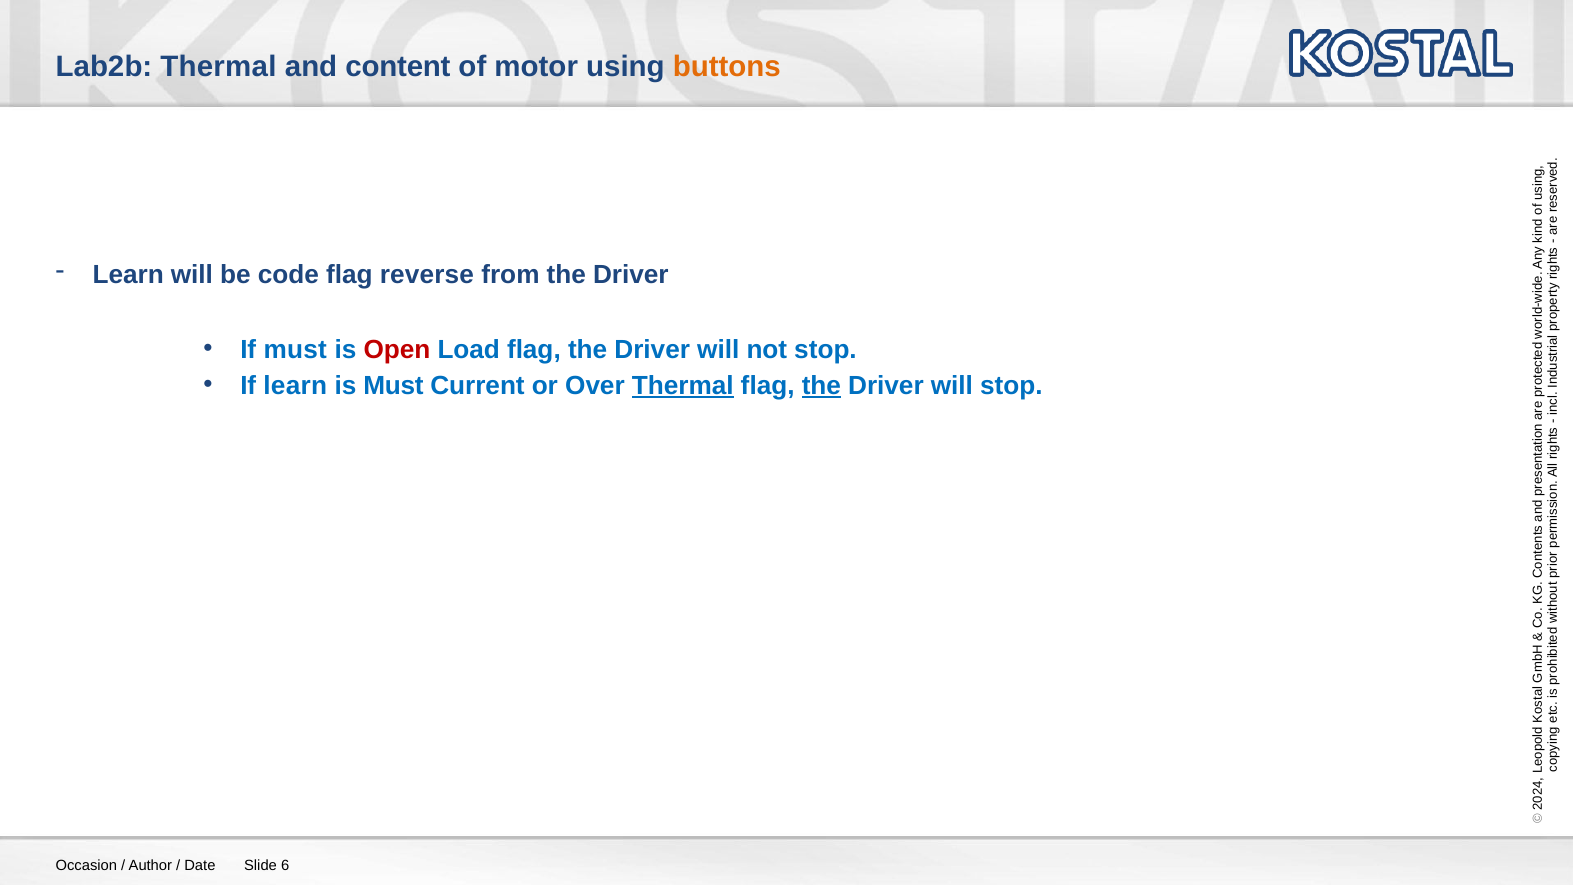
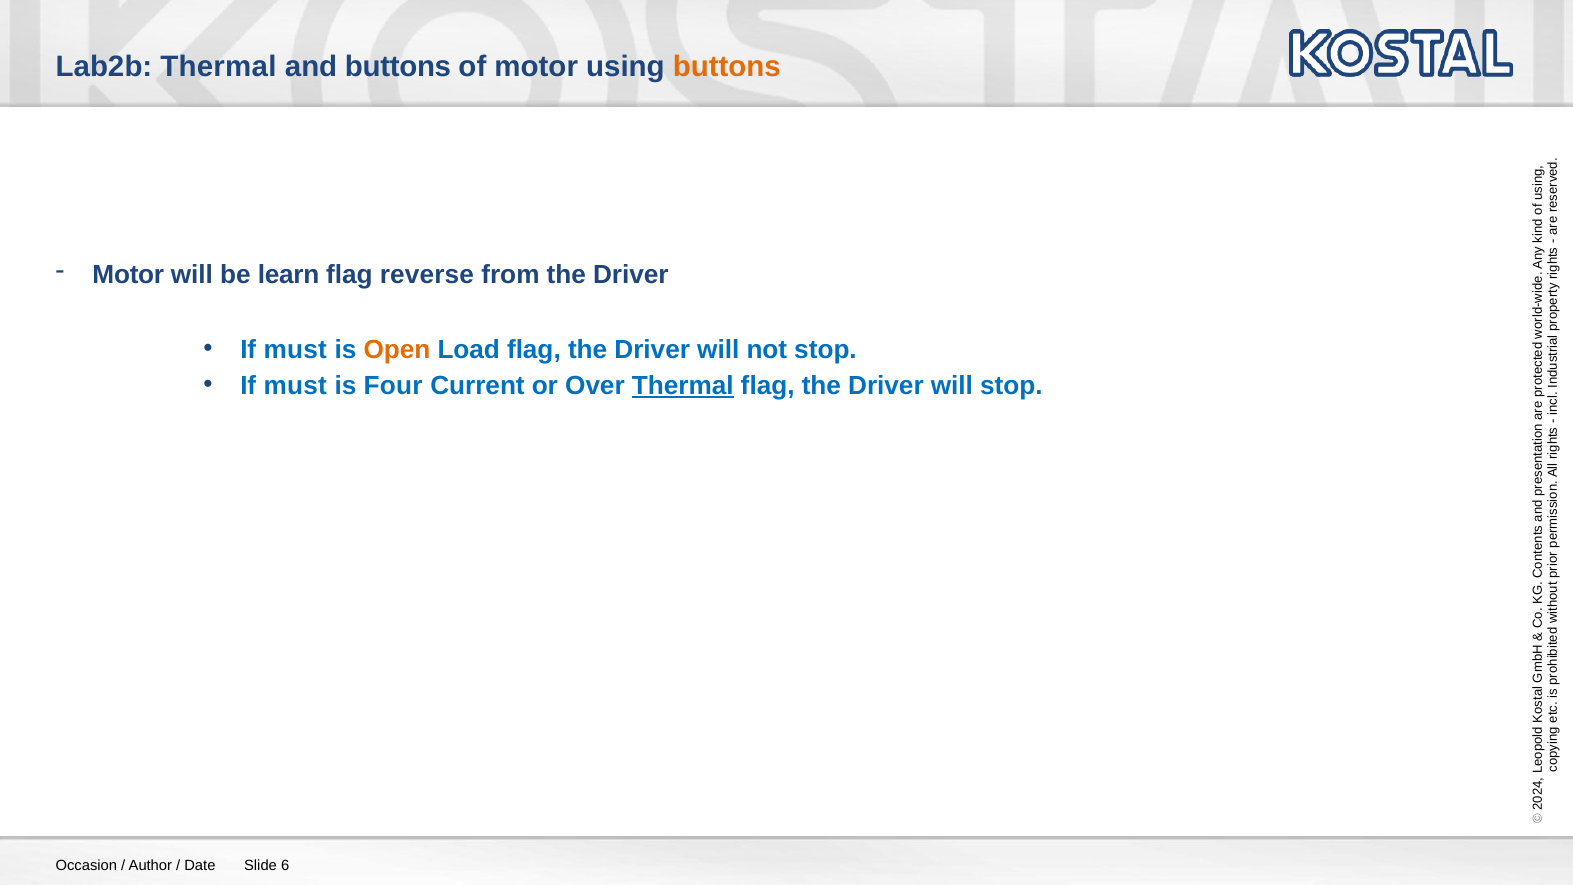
and content: content -> buttons
Learn at (128, 275): Learn -> Motor
code: code -> learn
Open colour: red -> orange
learn at (295, 386): learn -> must
is Must: Must -> Four
the at (821, 386) underline: present -> none
